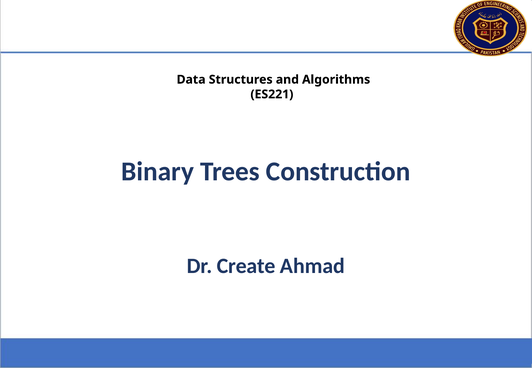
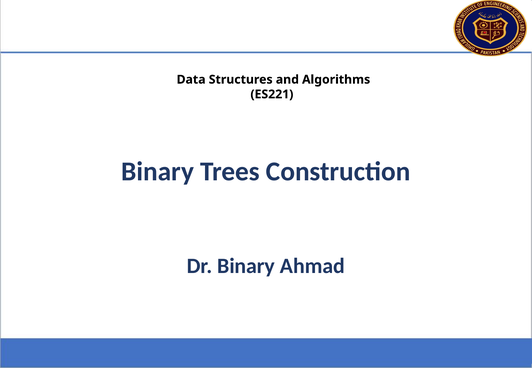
Dr Create: Create -> Binary
